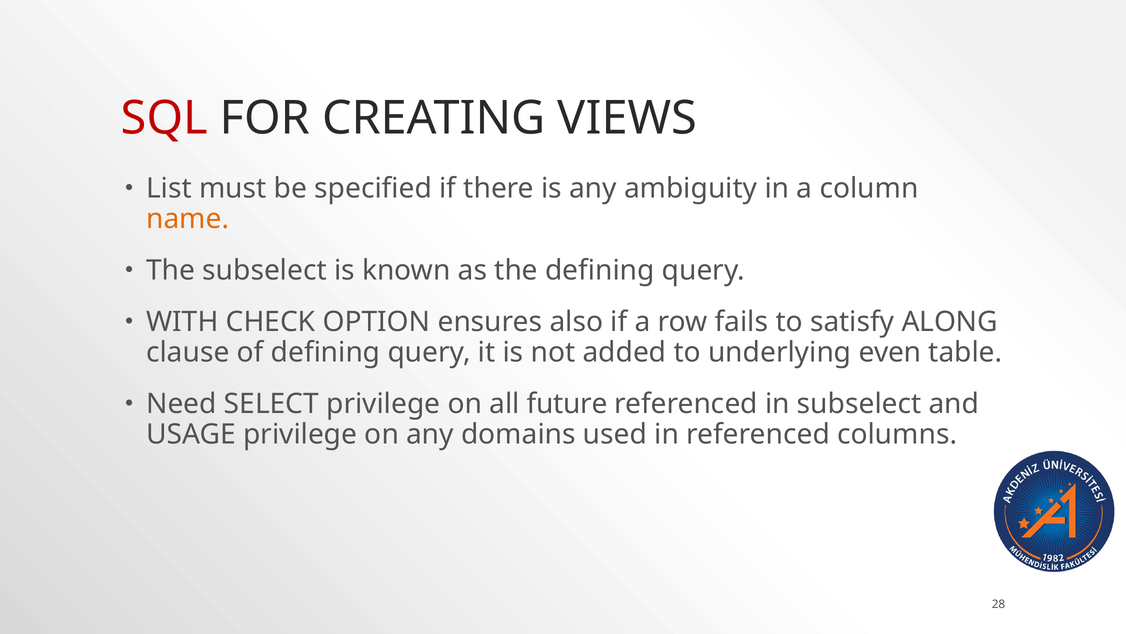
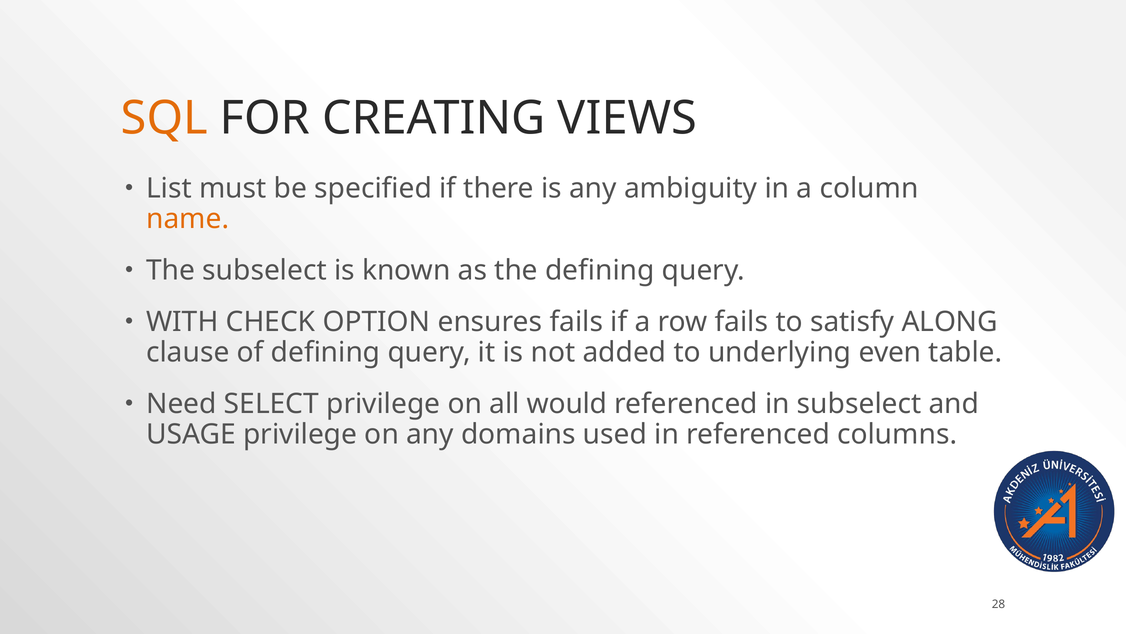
SQL colour: red -> orange
ensures also: also -> fails
future: future -> would
